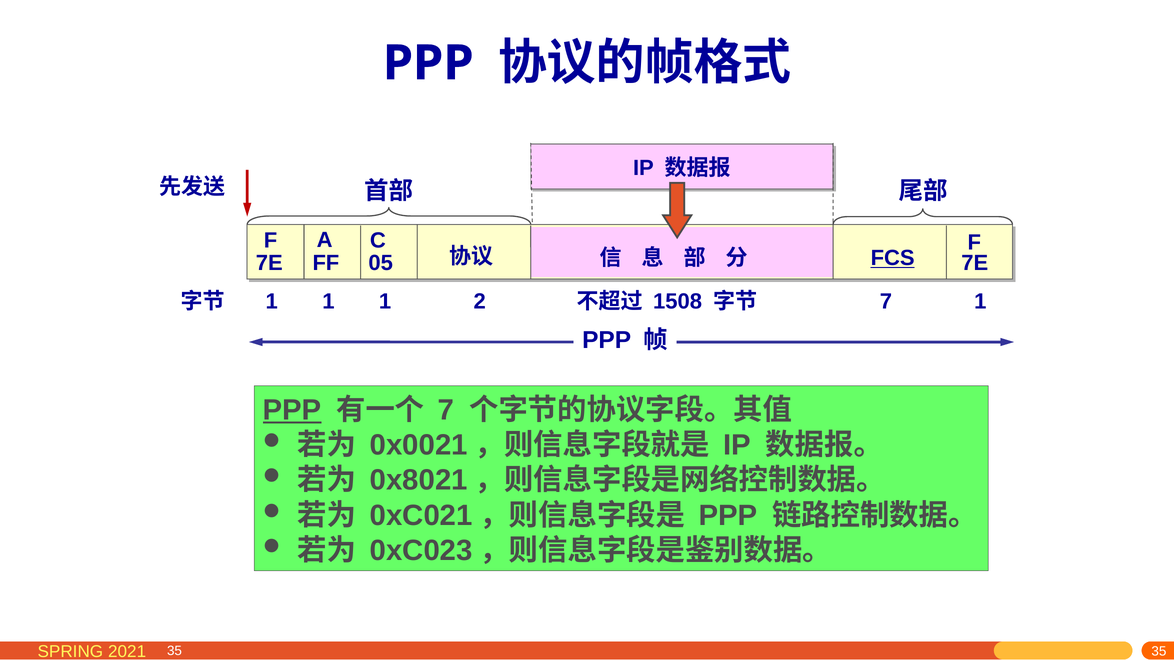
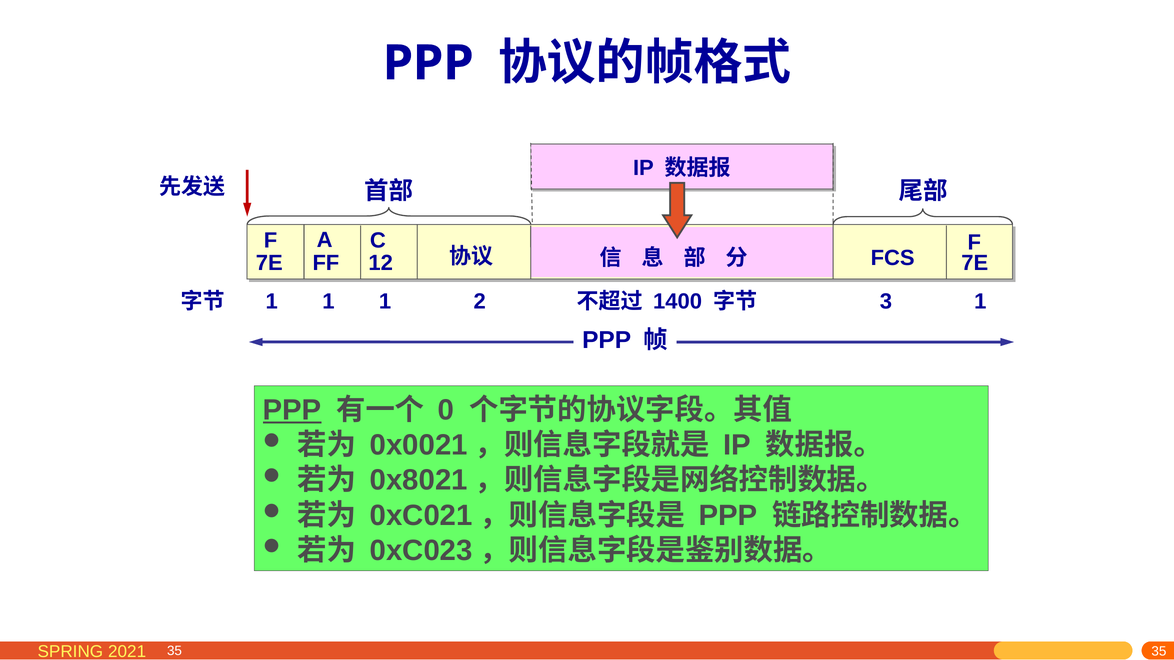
FCS underline: present -> none
05: 05 -> 12
1508: 1508 -> 1400
1 7: 7 -> 3
7 at (446, 410): 7 -> 0
